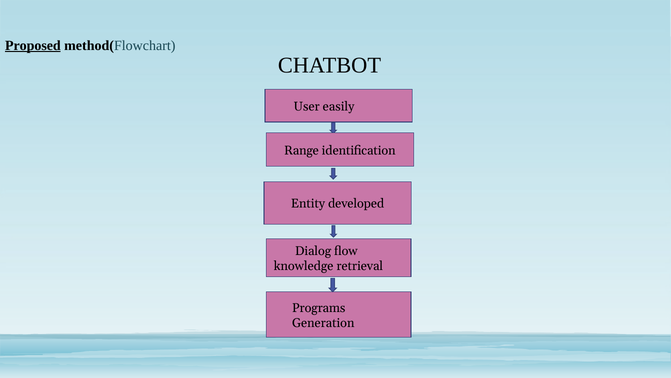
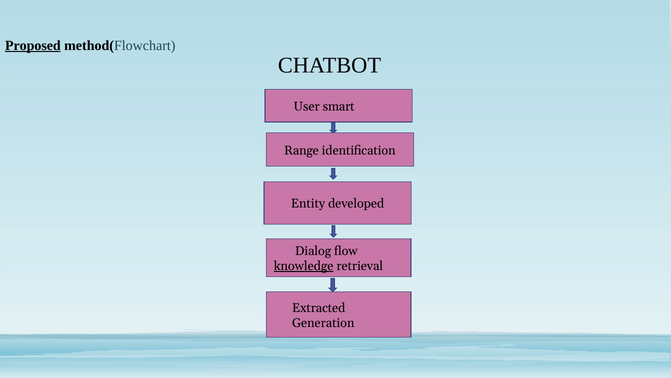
easily: easily -> smart
knowledge underline: none -> present
Programs: Programs -> Extracted
